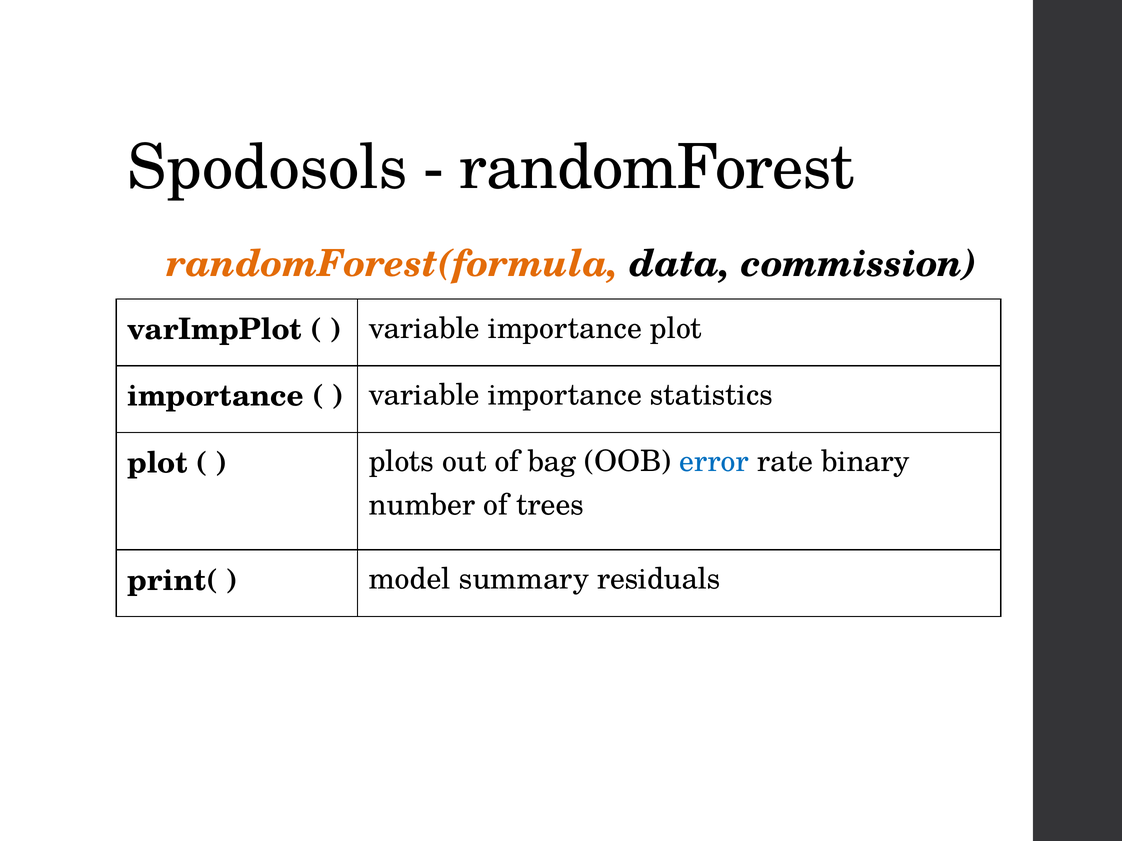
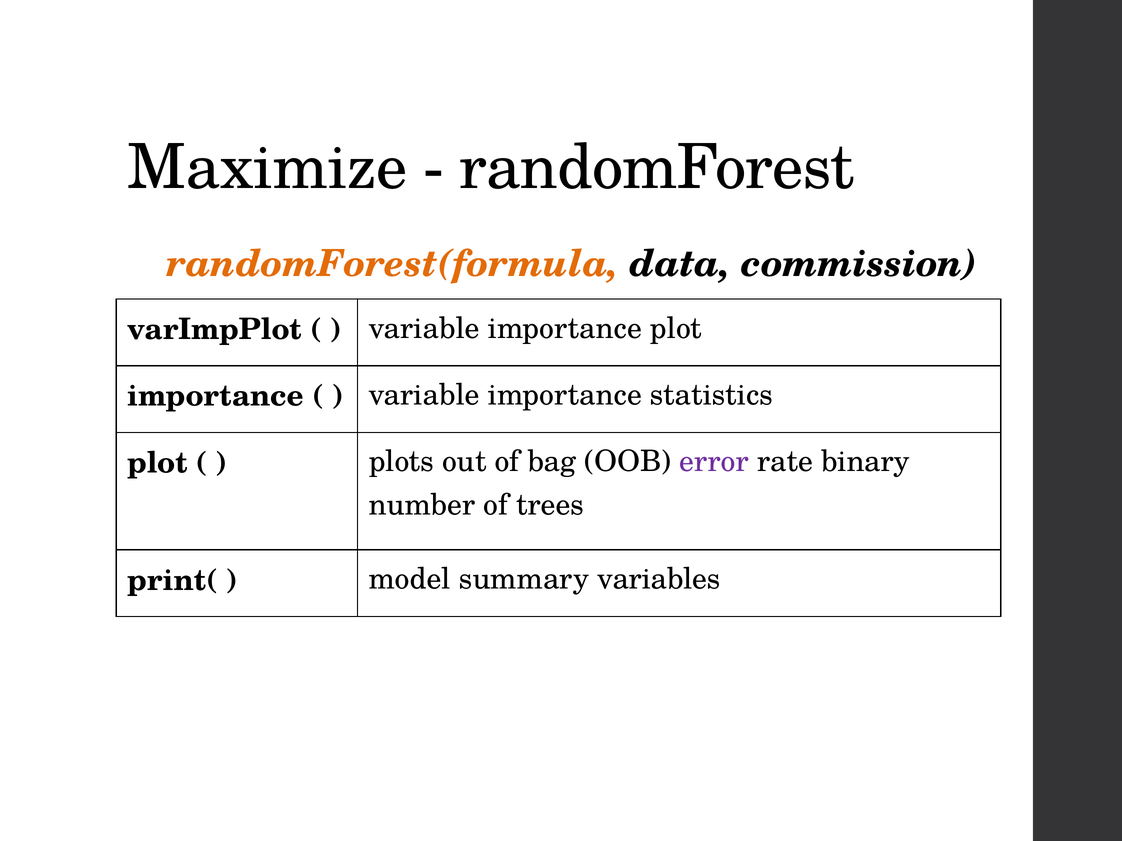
Spodosols: Spodosols -> Maximize
error colour: blue -> purple
summary residuals: residuals -> variables
